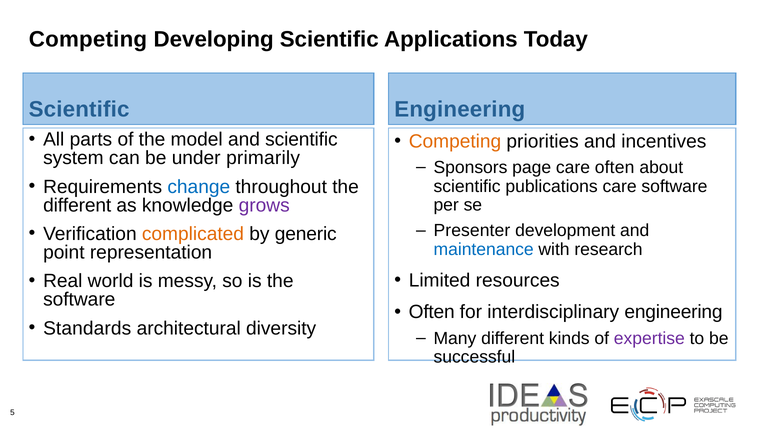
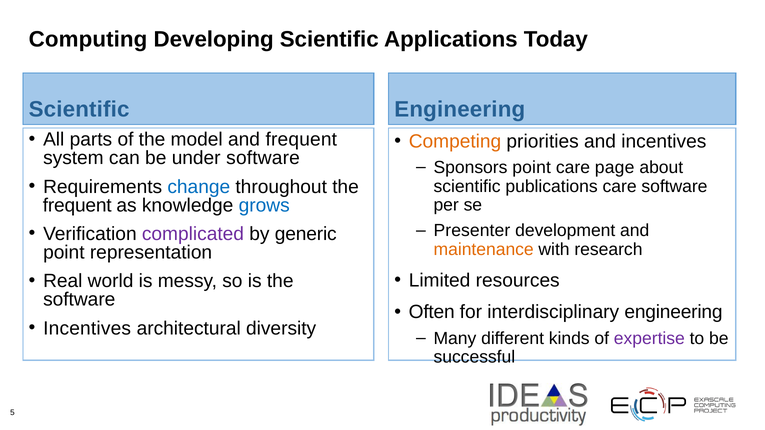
Competing at (88, 39): Competing -> Computing
and scientific: scientific -> frequent
under primarily: primarily -> software
Sponsors page: page -> point
care often: often -> page
different at (77, 206): different -> frequent
grows colour: purple -> blue
complicated colour: orange -> purple
maintenance colour: blue -> orange
Standards at (87, 329): Standards -> Incentives
